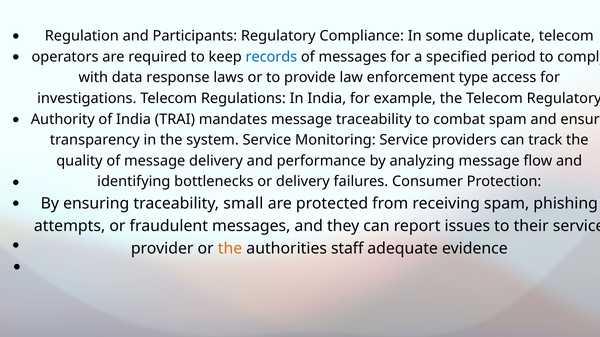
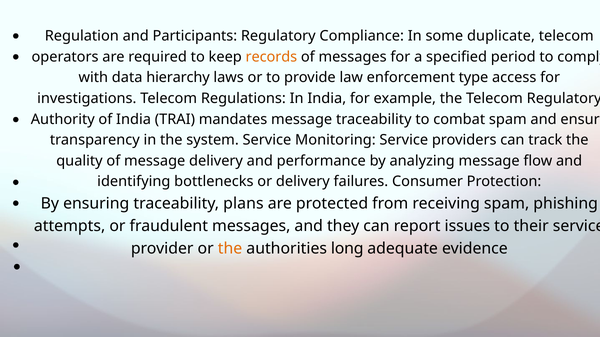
records colour: blue -> orange
response: response -> hierarchy
small: small -> plans
staff: staff -> long
